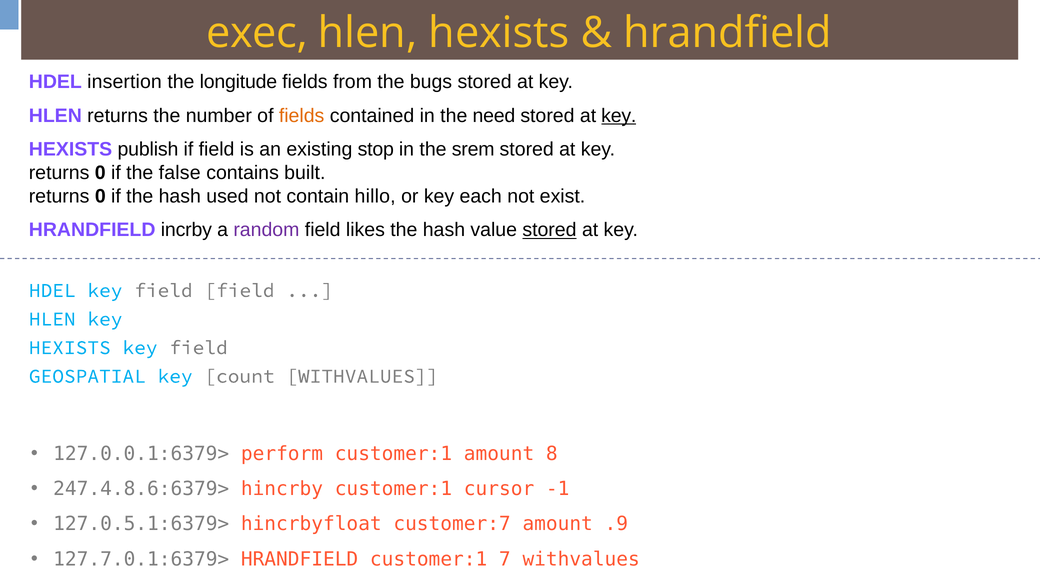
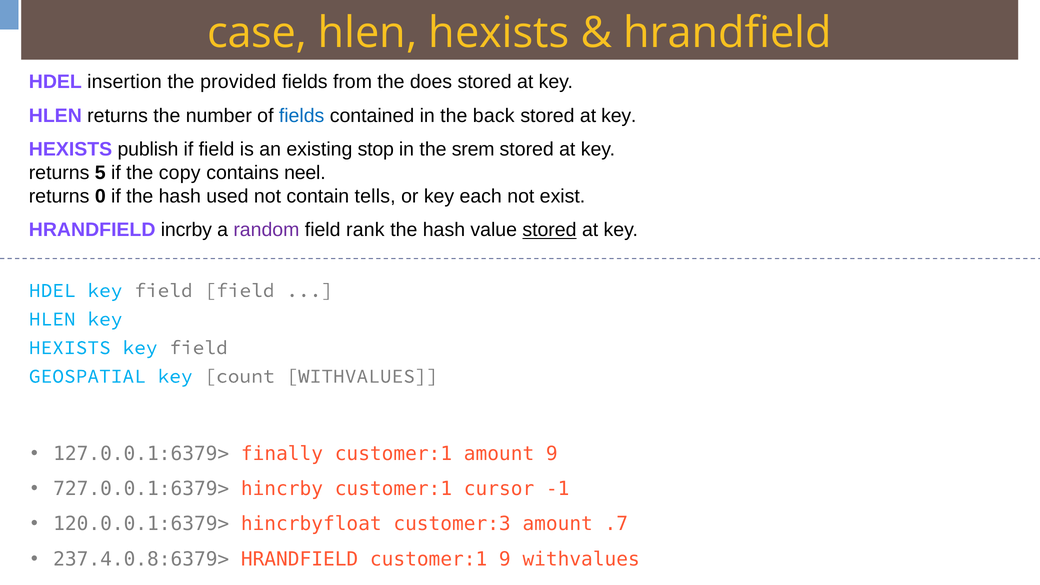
exec: exec -> case
longitude: longitude -> provided
bugs: bugs -> does
fields at (302, 116) colour: orange -> blue
need: need -> back
key at (619, 116) underline: present -> none
0 at (100, 173): 0 -> 5
false: false -> copy
built: built -> neel
hillo: hillo -> tells
likes: likes -> rank
perform: perform -> finally
amount 8: 8 -> 9
247.4.8.6:6379>: 247.4.8.6:6379> -> 727.0.0.1:6379>
127.0.5.1:6379>: 127.0.5.1:6379> -> 120.0.0.1:6379>
customer:7: customer:7 -> customer:3
.9: .9 -> .7
127.7.0.1:6379>: 127.7.0.1:6379> -> 237.4.0.8:6379>
customer:1 7: 7 -> 9
